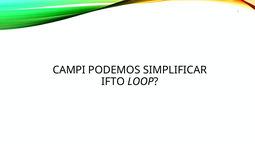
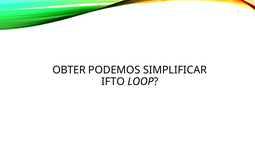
CAMPI: CAMPI -> OBTER
